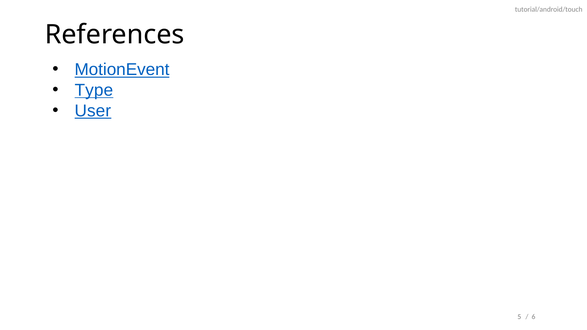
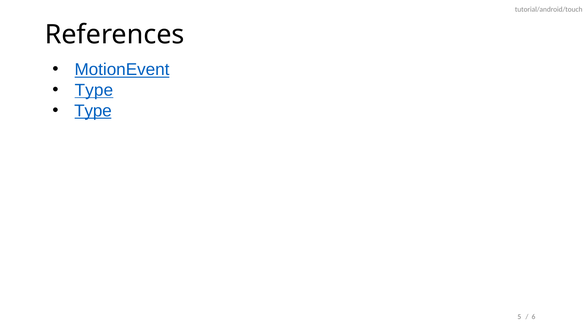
User at (93, 111): User -> Type
